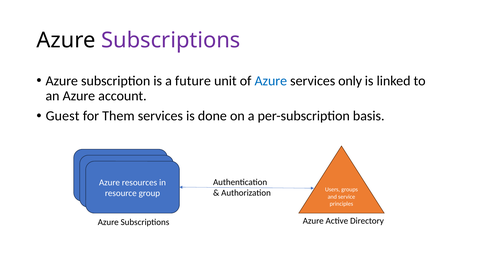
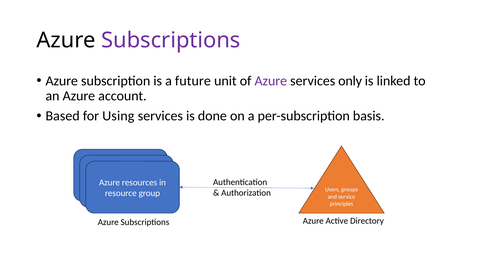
Azure at (271, 81) colour: blue -> purple
Guest: Guest -> Based
Them: Them -> Using
